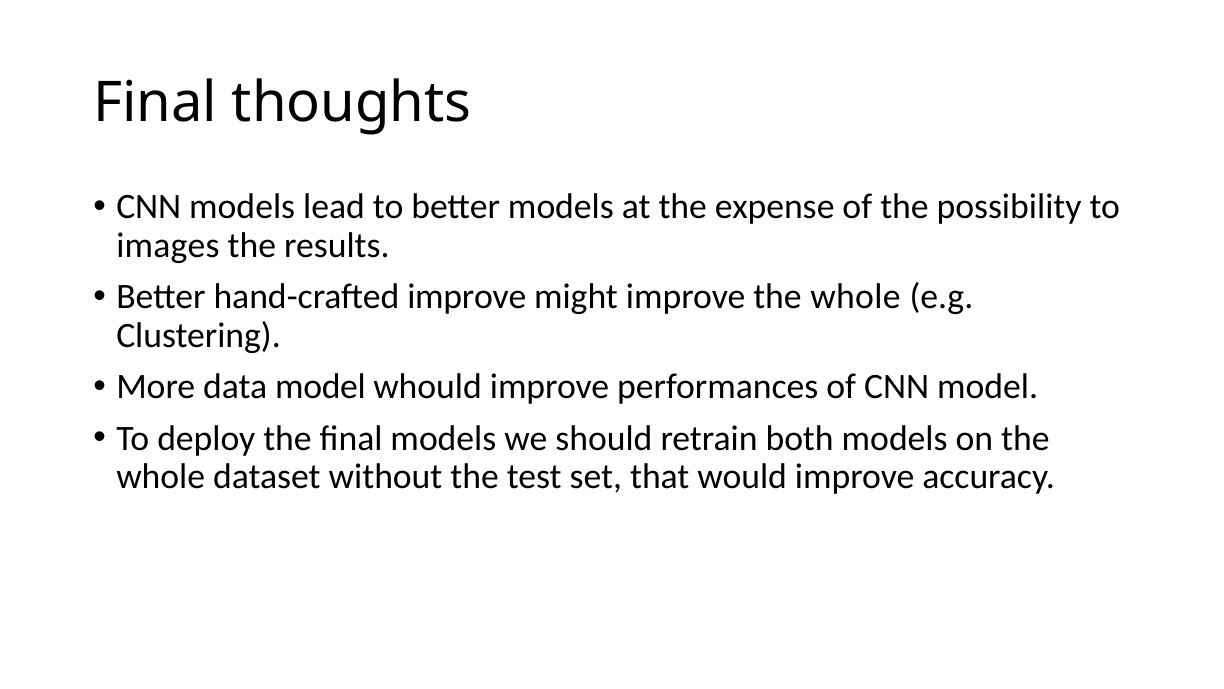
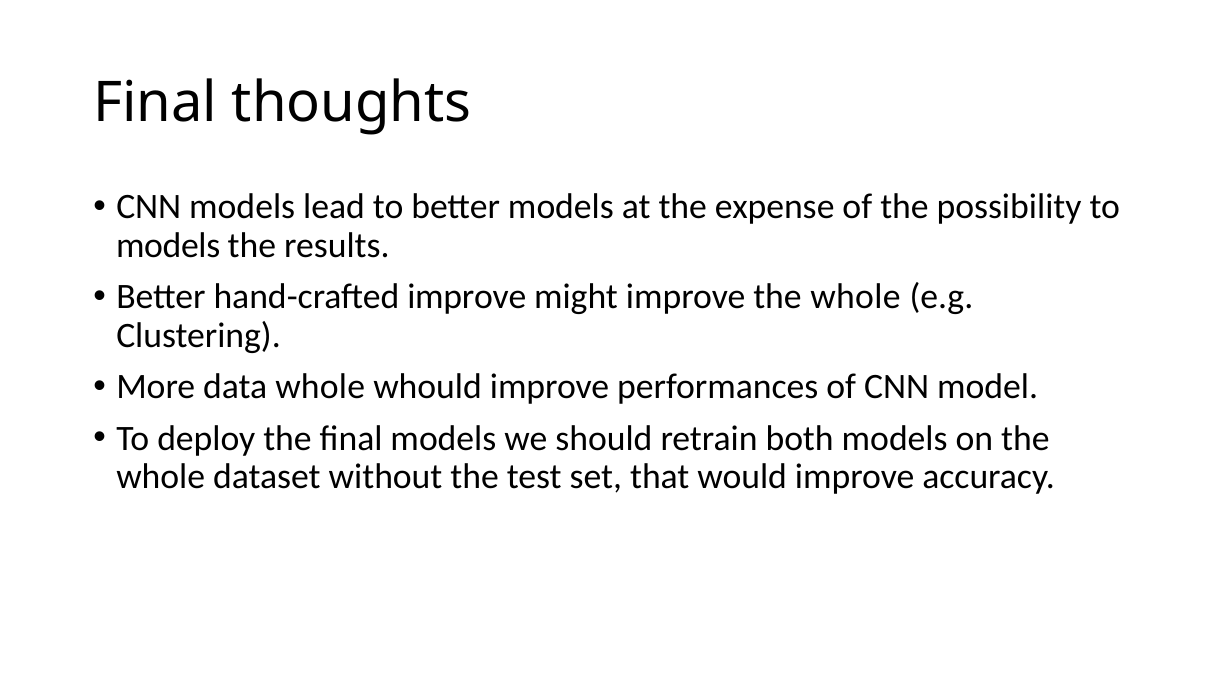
images at (168, 246): images -> models
data model: model -> whole
